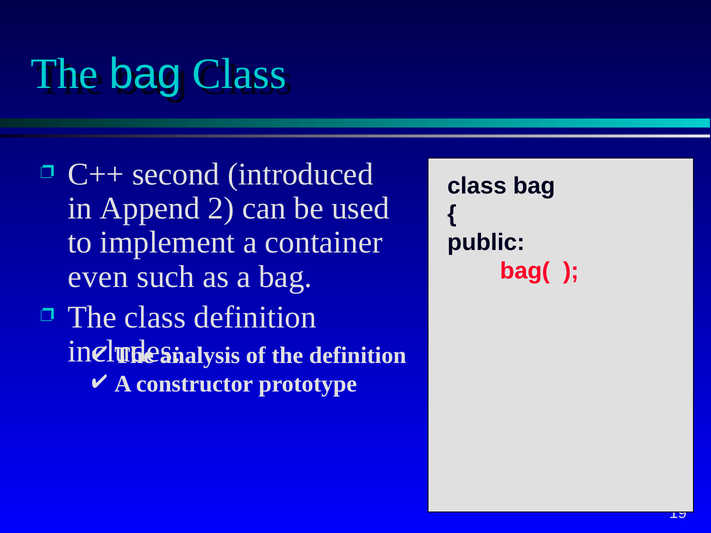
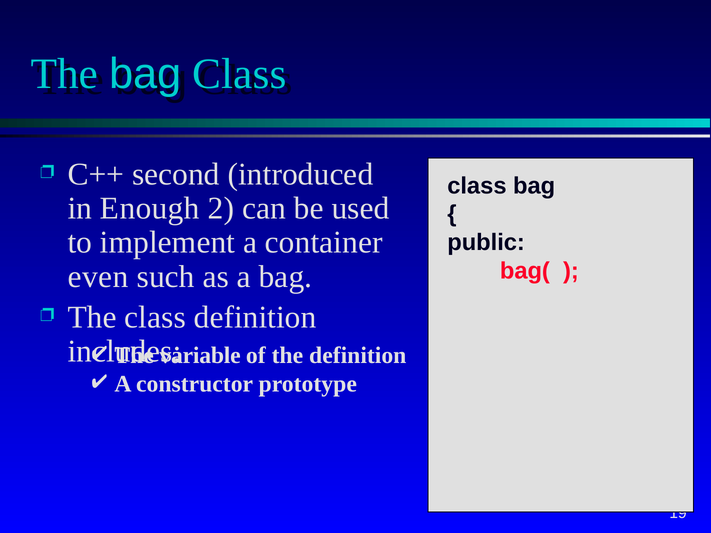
Append: Append -> Enough
analysis: analysis -> variable
